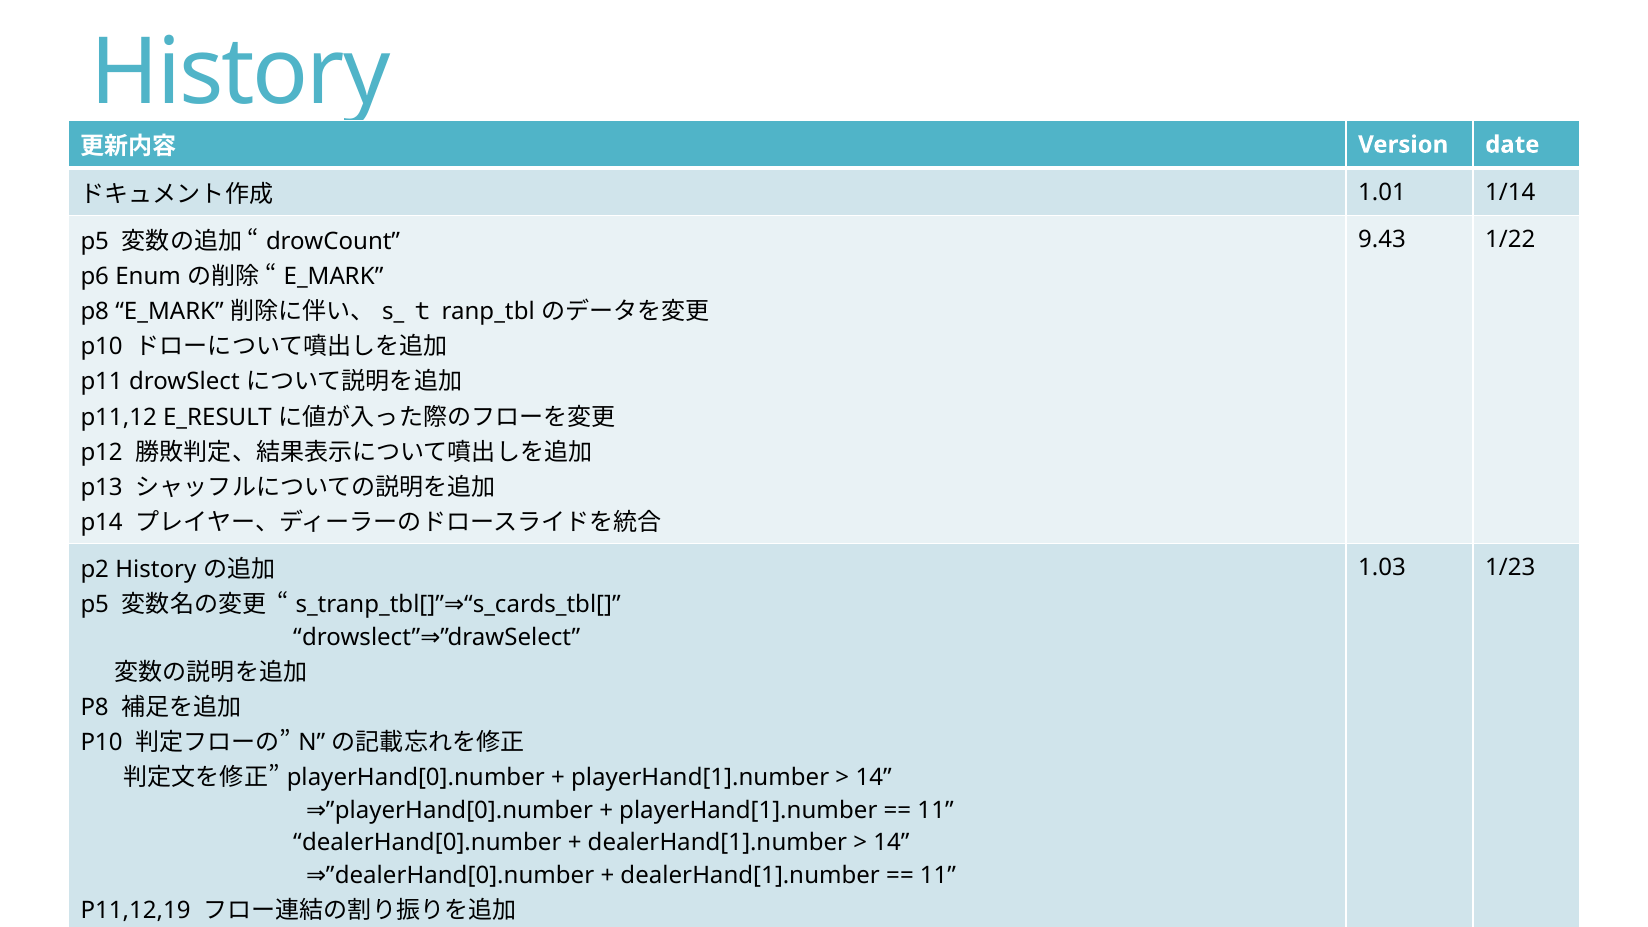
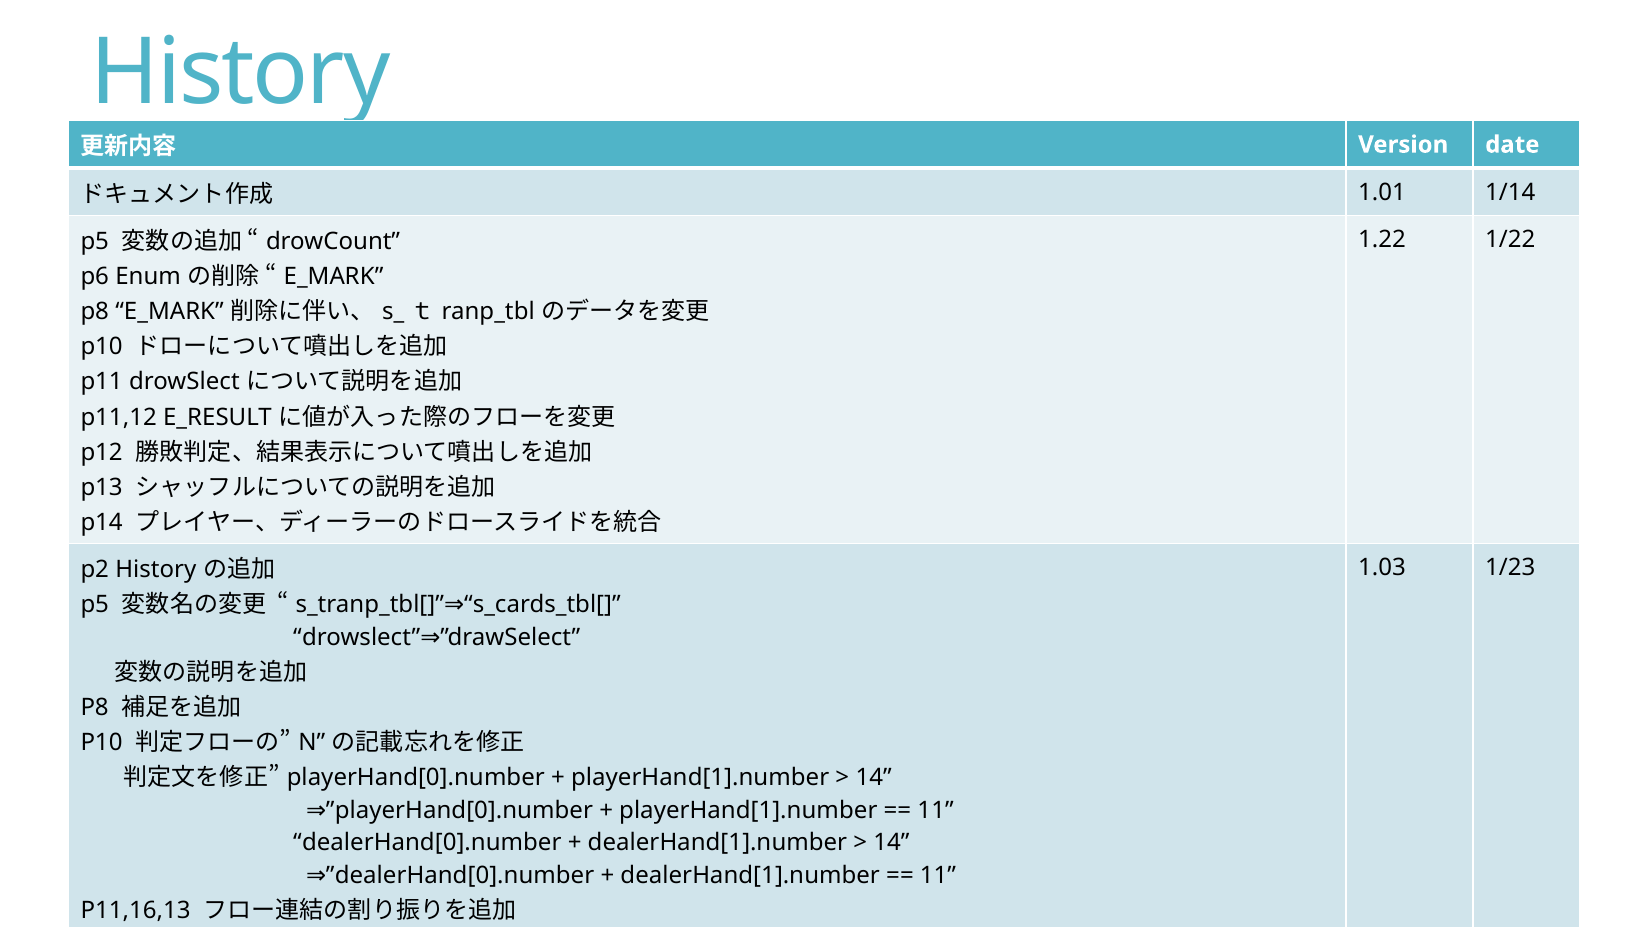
9.43: 9.43 -> 1.22
P11,12,19: P11,12,19 -> P11,16,13
